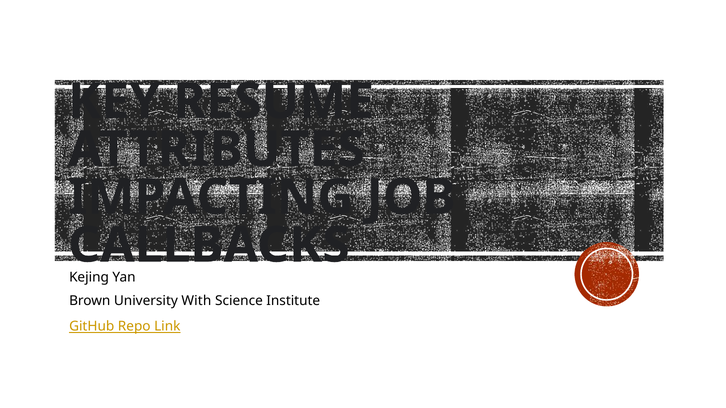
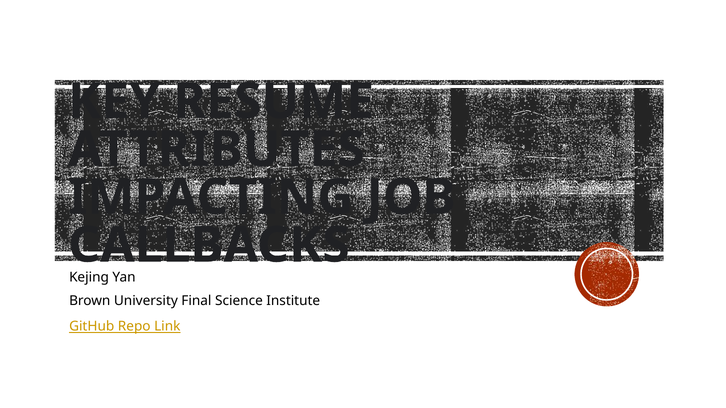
With: With -> Final
